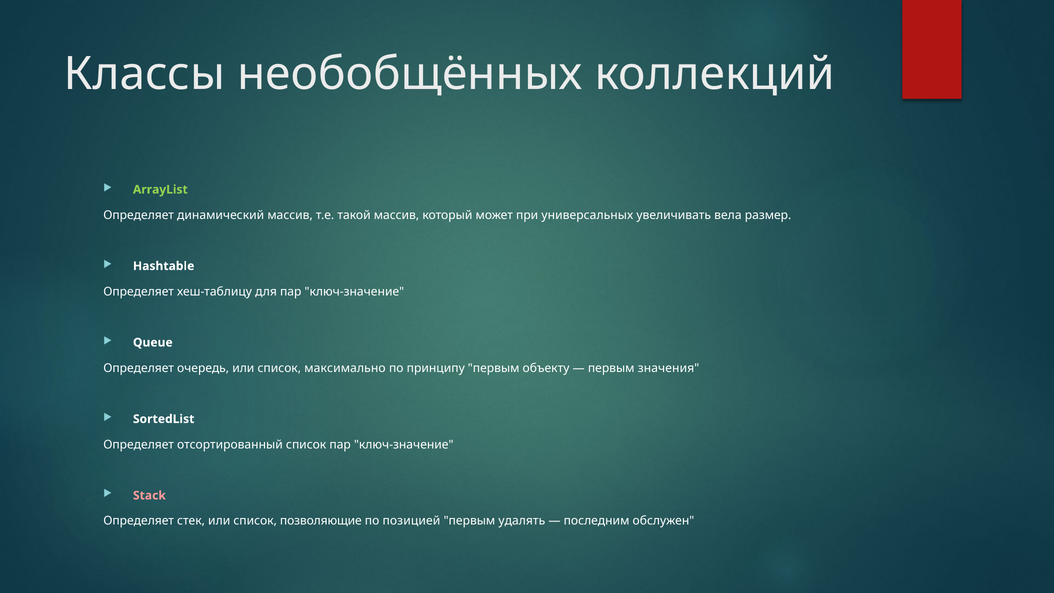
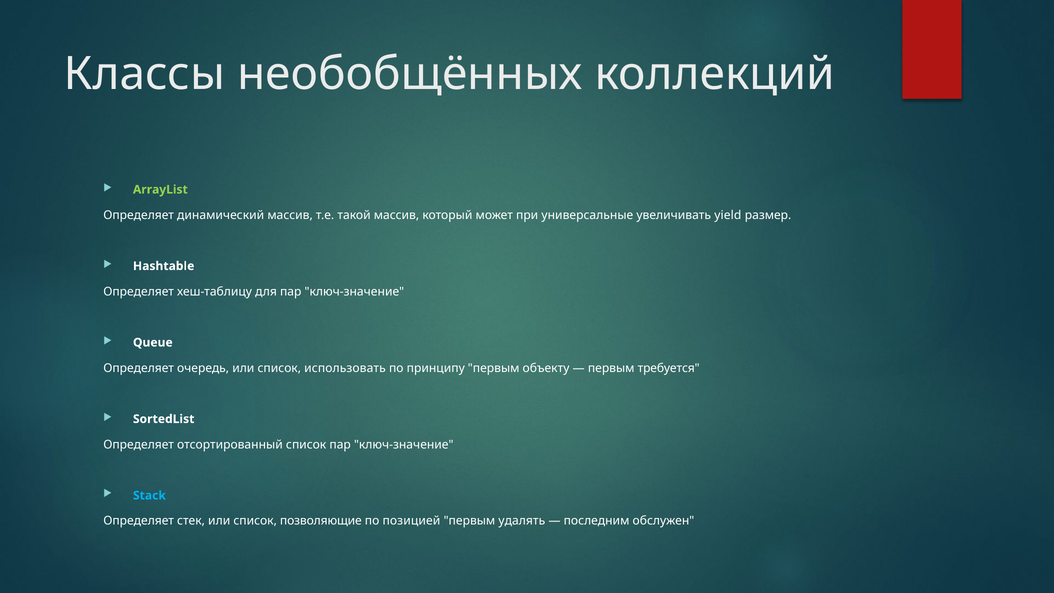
универсальных: универсальных -> универсальные
вела: вела -> yield
максимально: максимально -> использовать
значения: значения -> требуется
Stack colour: pink -> light blue
